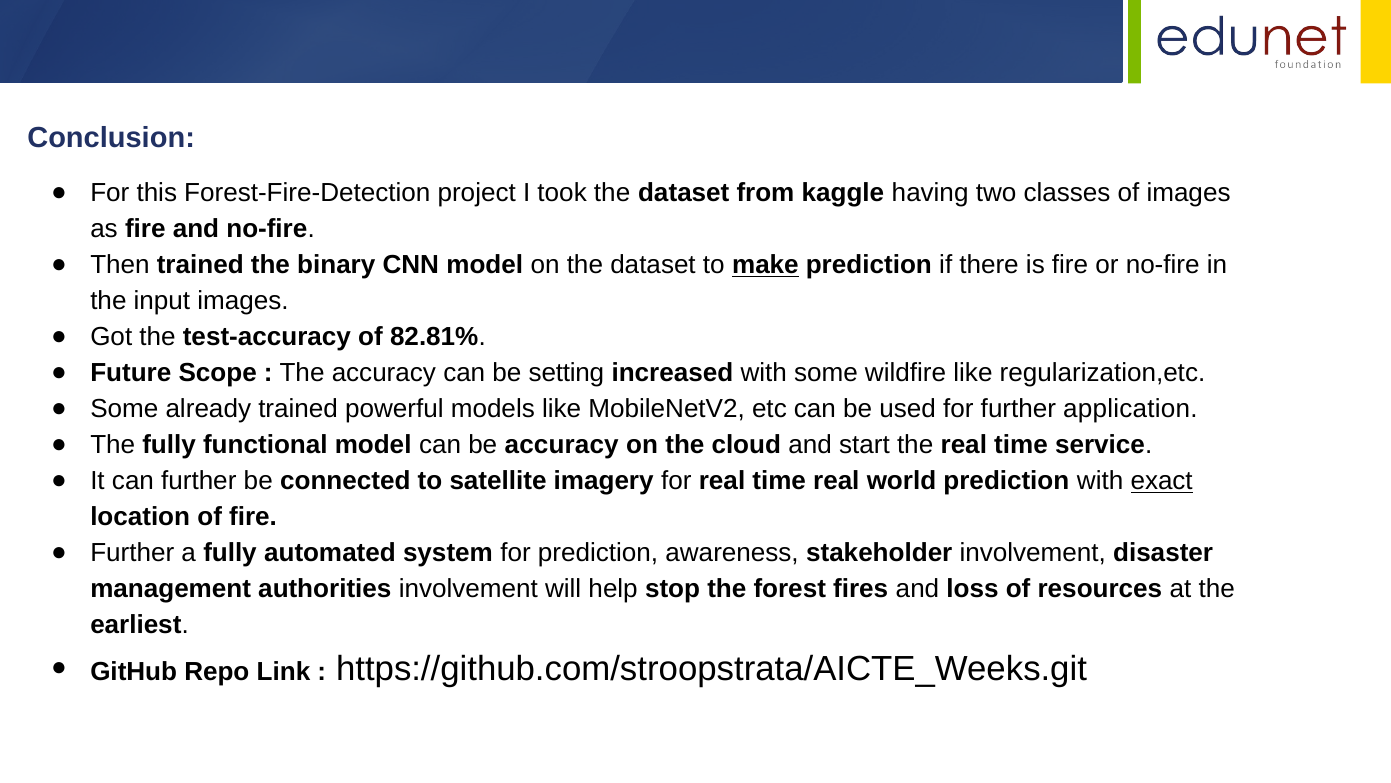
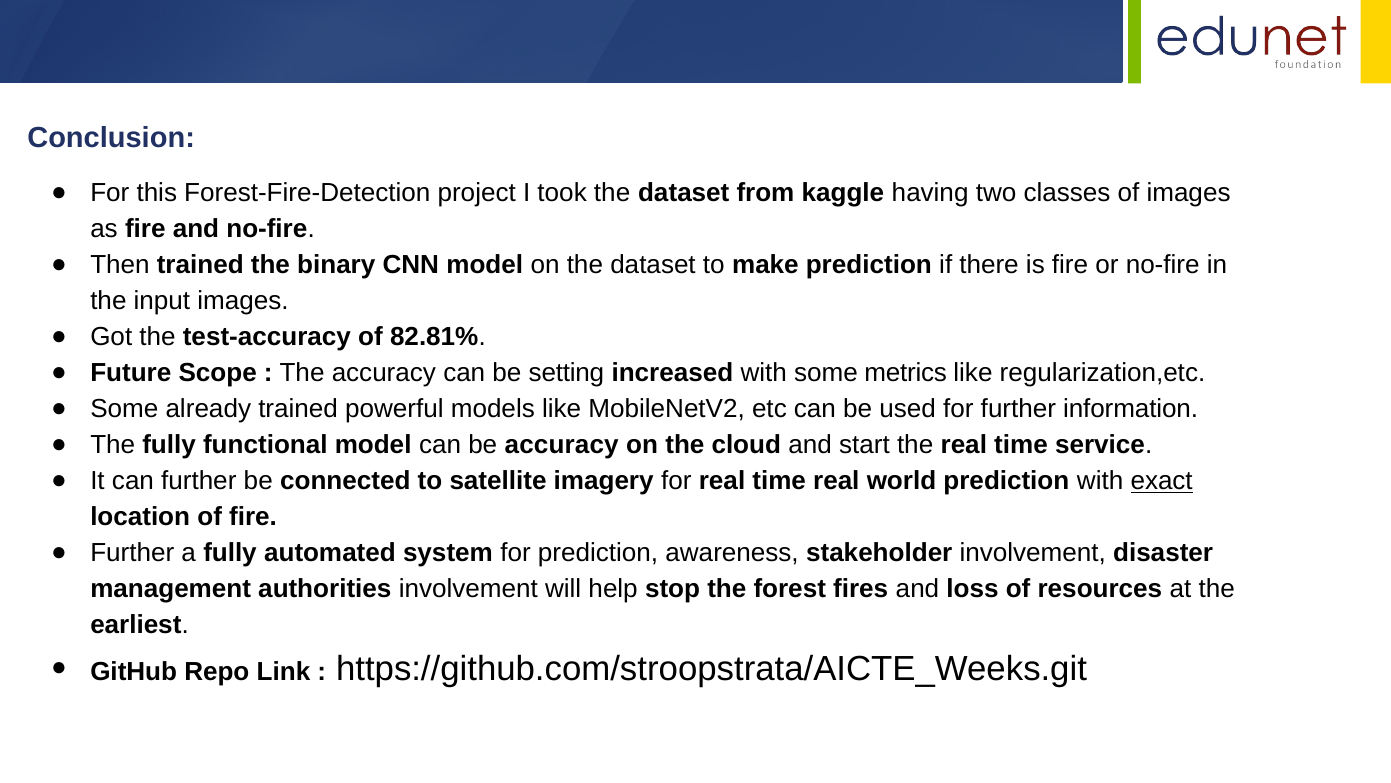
make underline: present -> none
wildfire: wildfire -> metrics
application: application -> information
